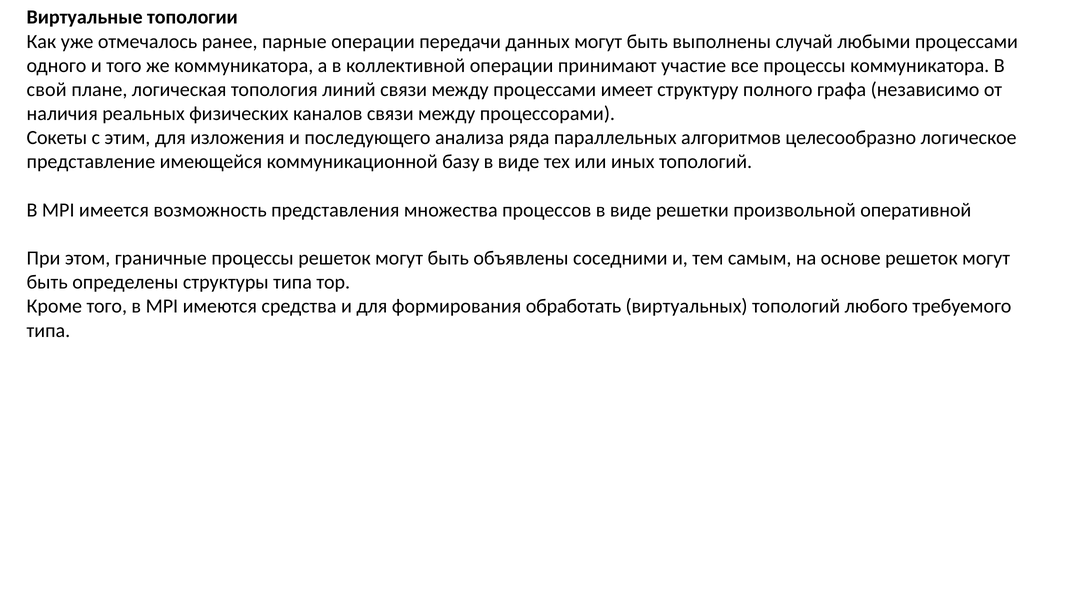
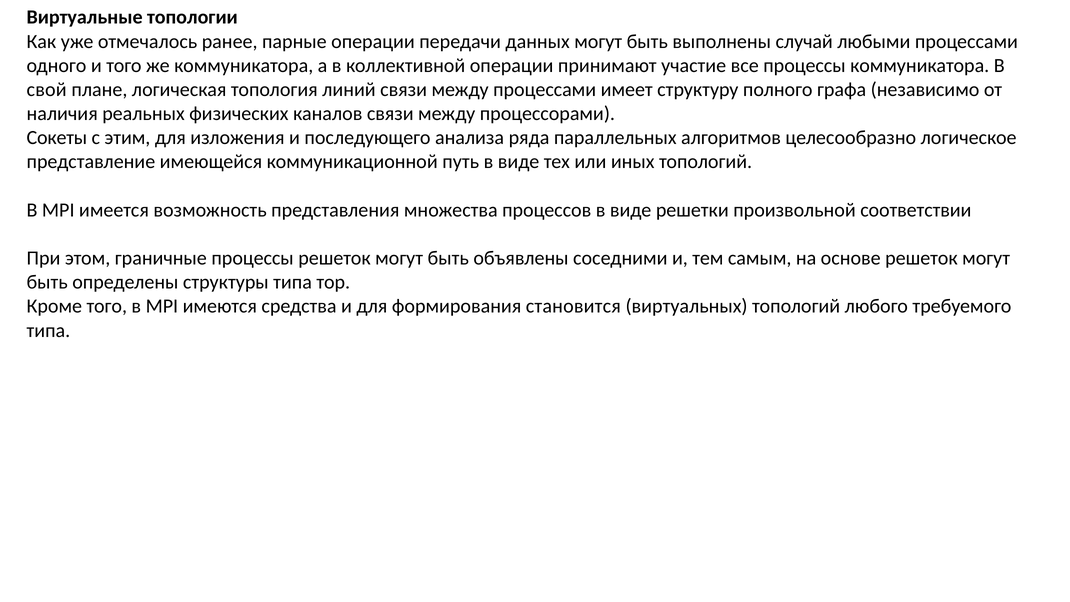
базу: базу -> путь
оперативной: оперативной -> соответствии
обработать: обработать -> становится
